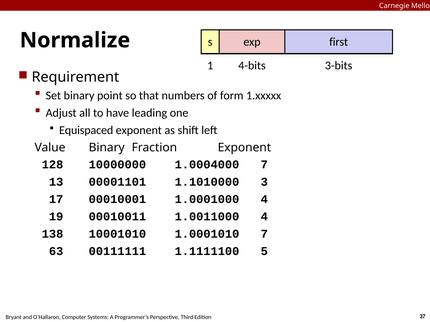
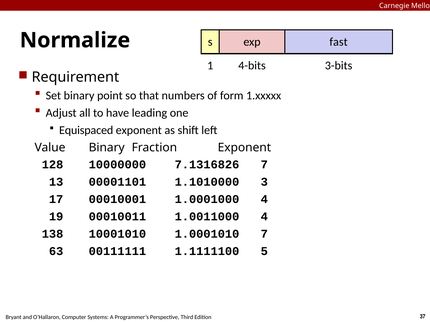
first: first -> fast
1.0004000: 1.0004000 -> 7.1316826
